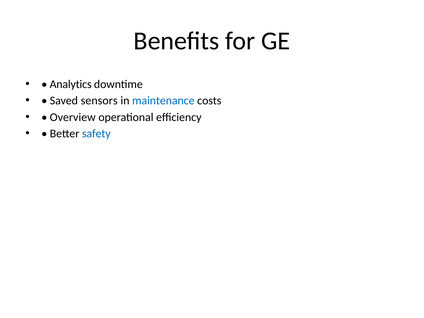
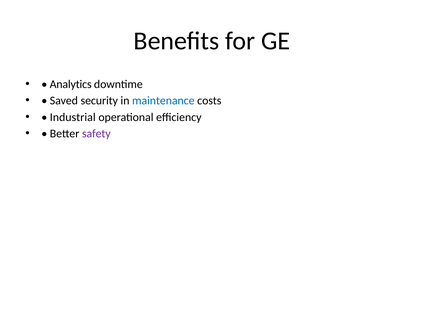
sensors: sensors -> security
Overview: Overview -> Industrial
safety colour: blue -> purple
